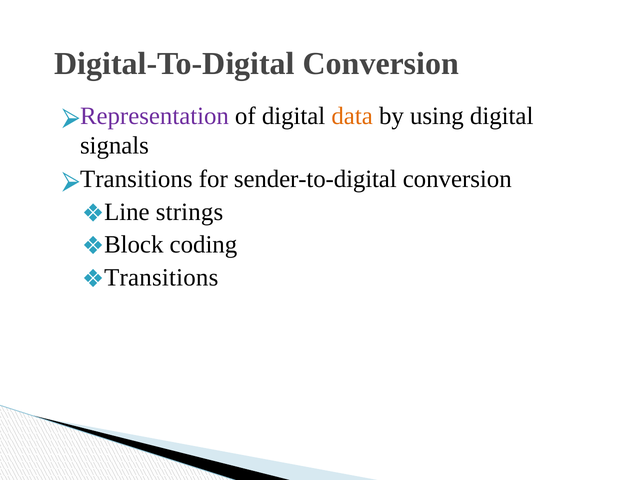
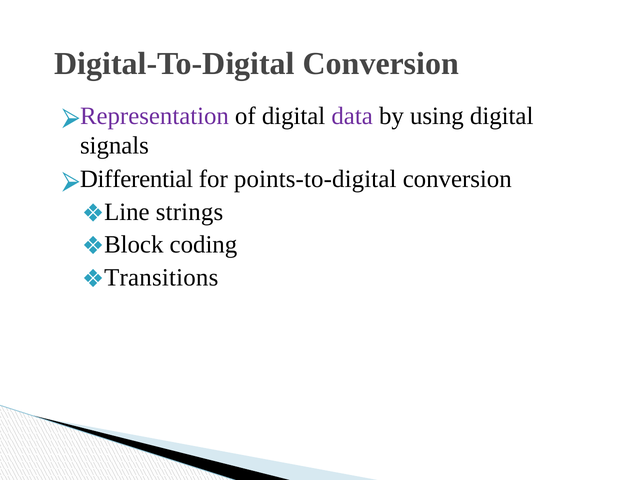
data colour: orange -> purple
Transitions at (136, 179): Transitions -> Differential
sender-to-digital: sender-to-digital -> points-to-digital
